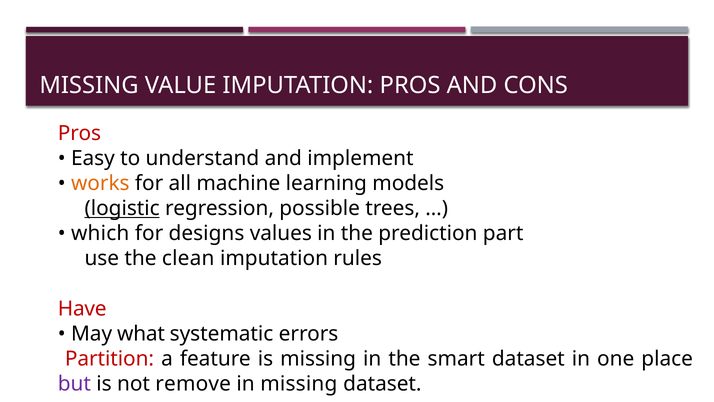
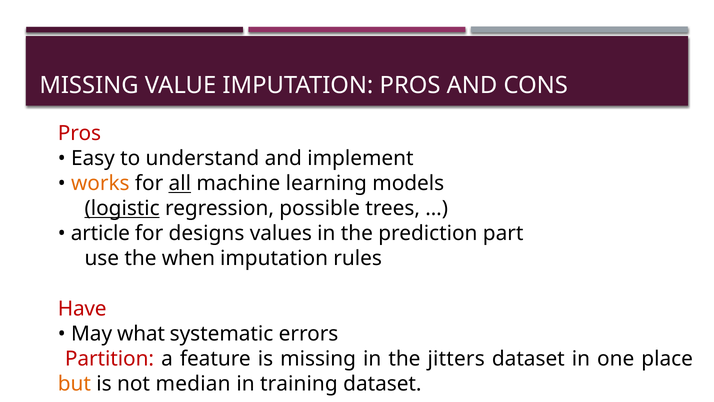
all underline: none -> present
which: which -> article
clean: clean -> when
smart: smart -> jitters
but colour: purple -> orange
remove: remove -> median
in missing: missing -> training
